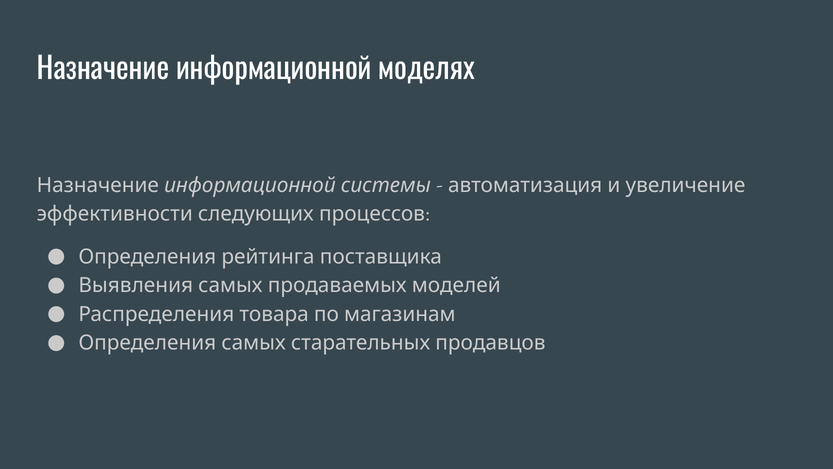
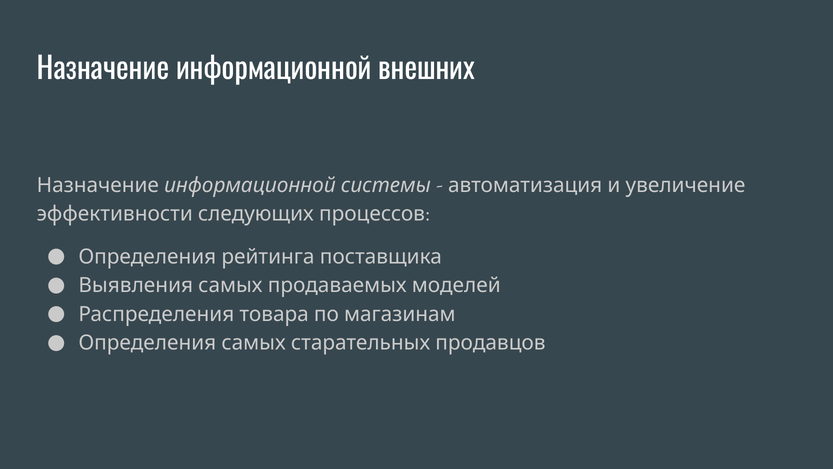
моделях: моделях -> внешних
